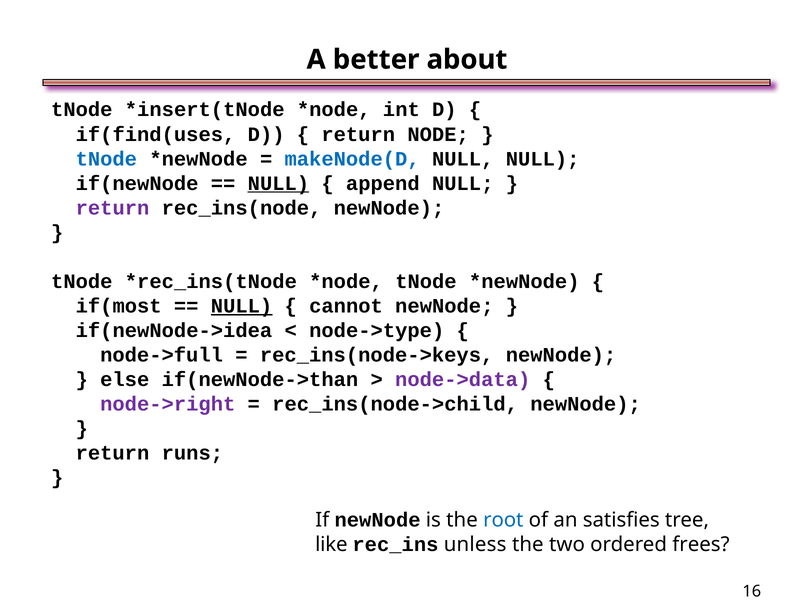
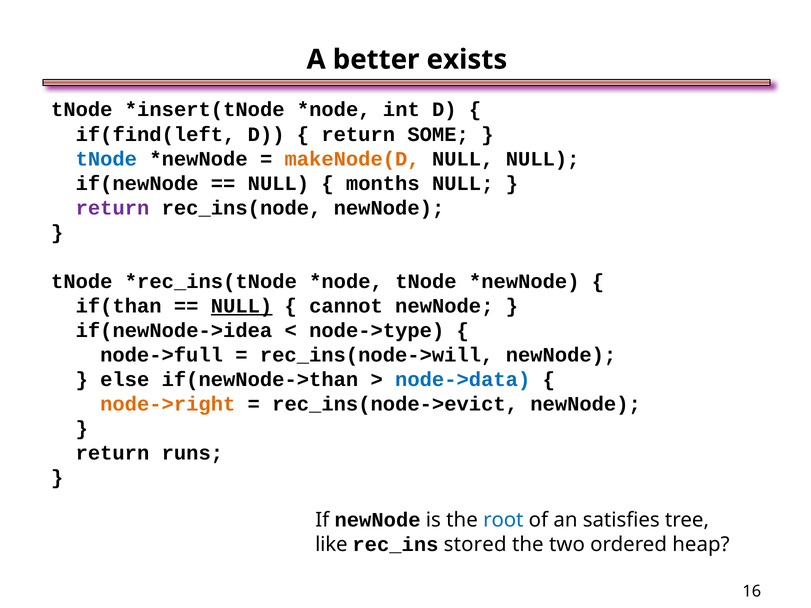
about: about -> exists
if(find(uses: if(find(uses -> if(find(left
NODE: NODE -> SOME
makeNode(D colour: blue -> orange
NULL at (278, 183) underline: present -> none
append: append -> months
if(most: if(most -> if(than
rec_ins(node->keys: rec_ins(node->keys -> rec_ins(node->will
node->data colour: purple -> blue
node->right colour: purple -> orange
rec_ins(node->child: rec_ins(node->child -> rec_ins(node->evict
unless: unless -> stored
frees: frees -> heap
